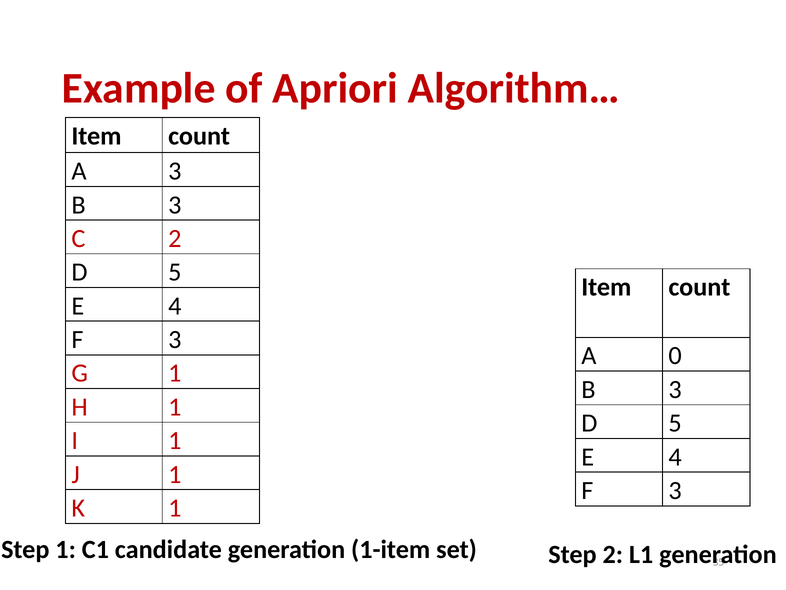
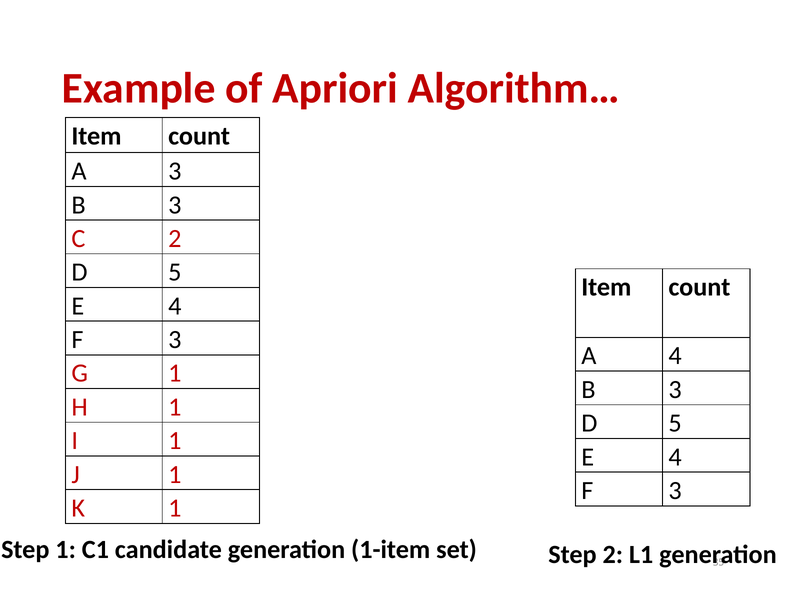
A 0: 0 -> 4
